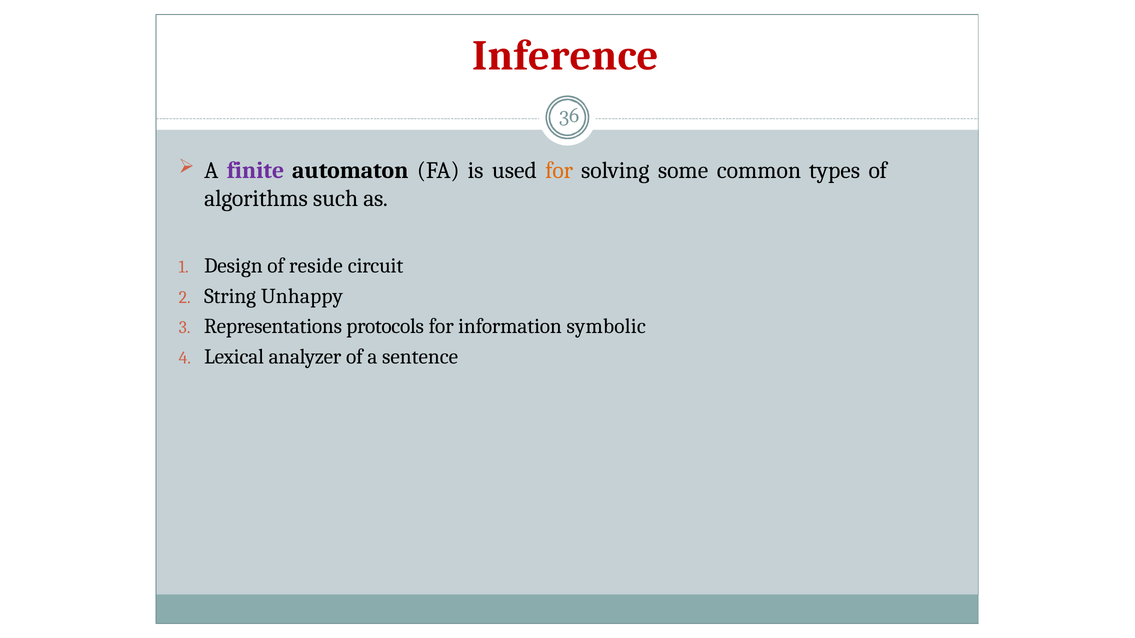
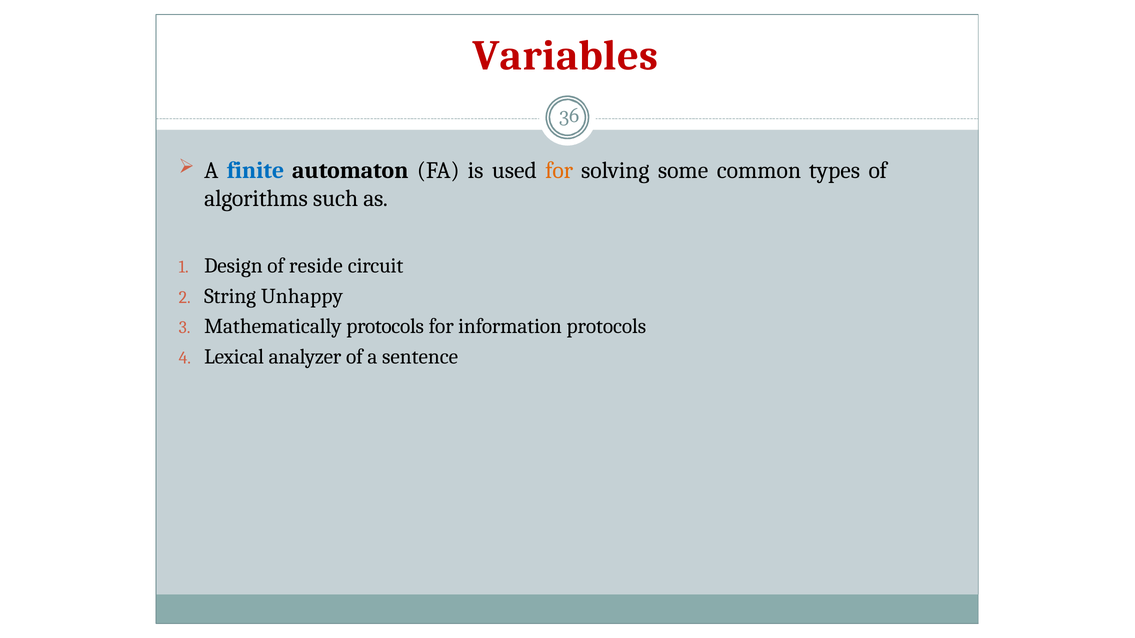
Inference: Inference -> Variables
finite colour: purple -> blue
Representations: Representations -> Mathematically
information symbolic: symbolic -> protocols
